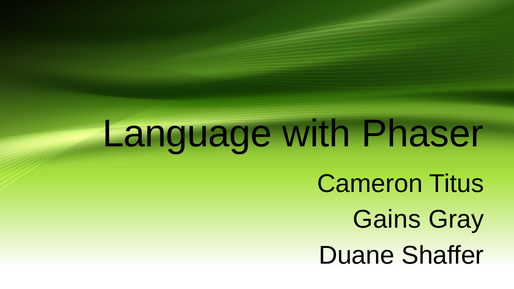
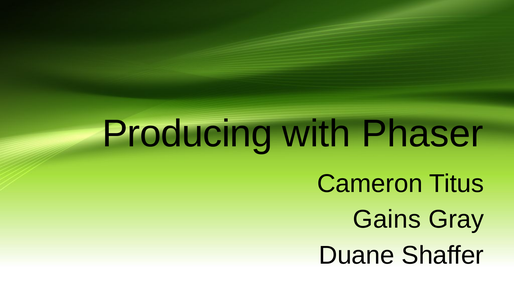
Language: Language -> Producing
